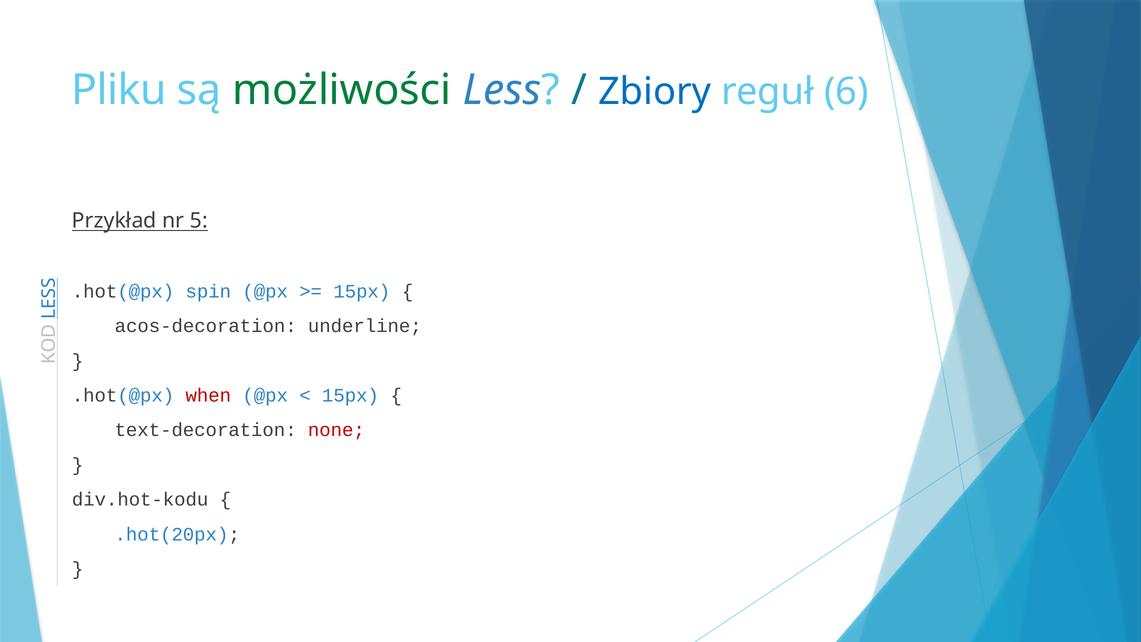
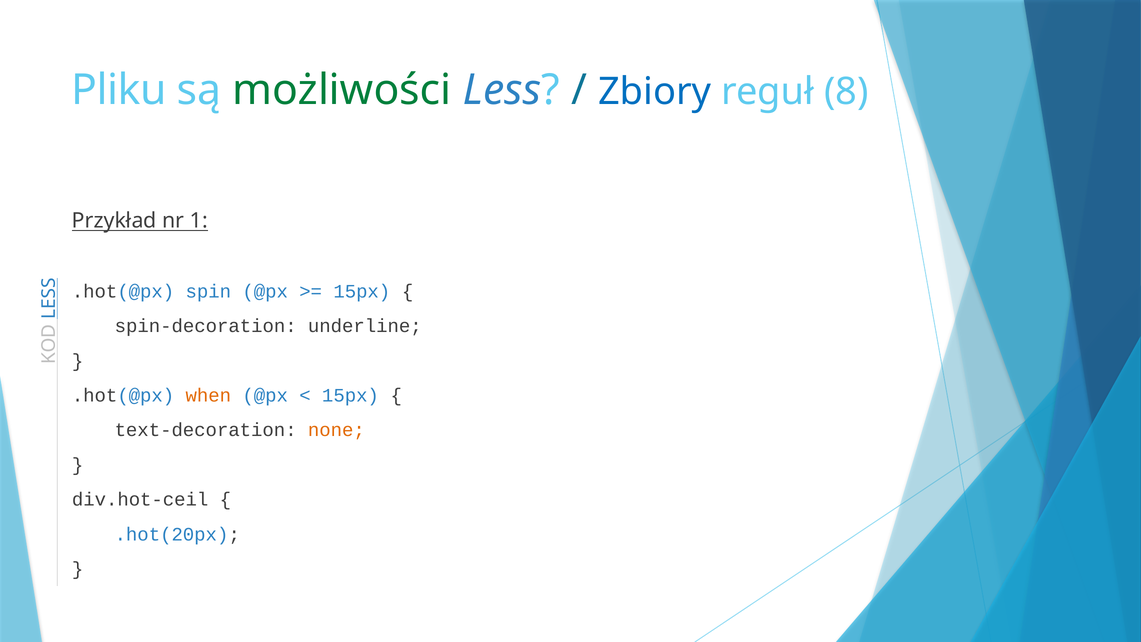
6: 6 -> 8
5: 5 -> 1
acos-decoration: acos-decoration -> spin-decoration
when colour: red -> orange
none colour: red -> orange
div.hot-kodu: div.hot-kodu -> div.hot-ceil
